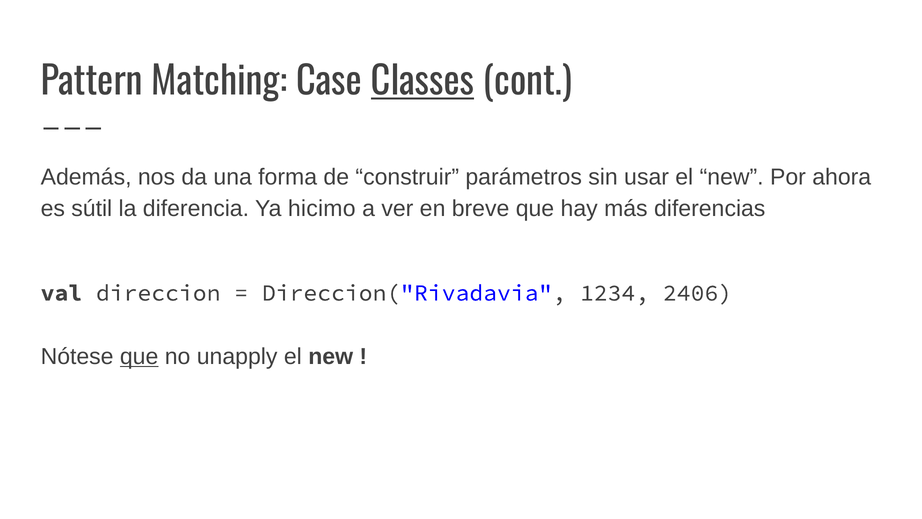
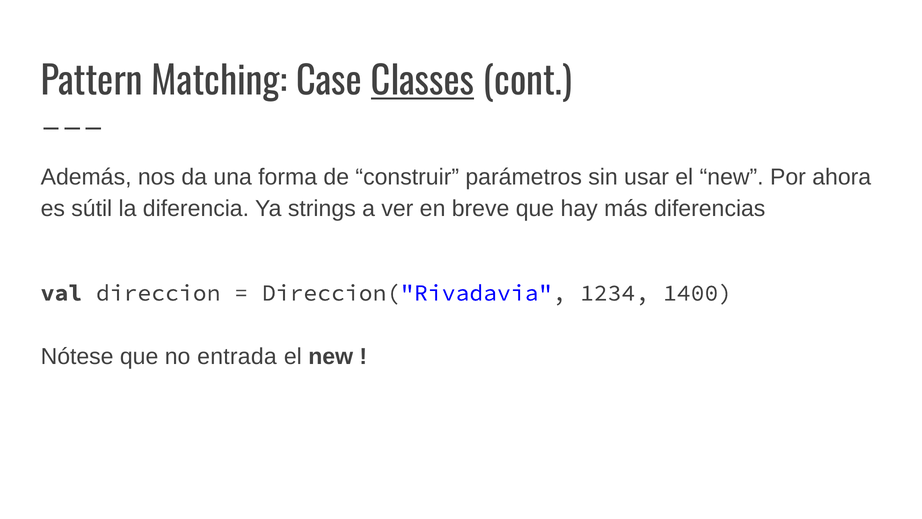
hicimo: hicimo -> strings
2406: 2406 -> 1400
que at (139, 356) underline: present -> none
unapply: unapply -> entrada
